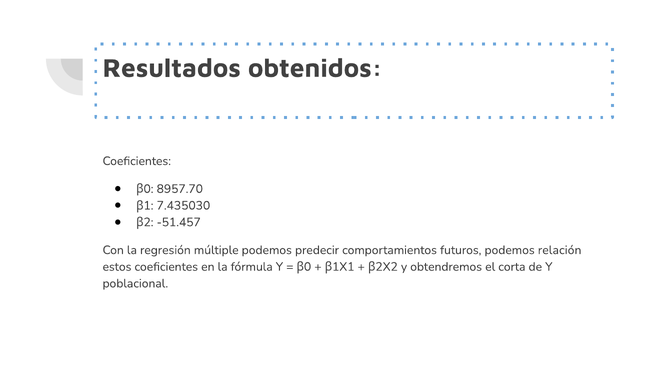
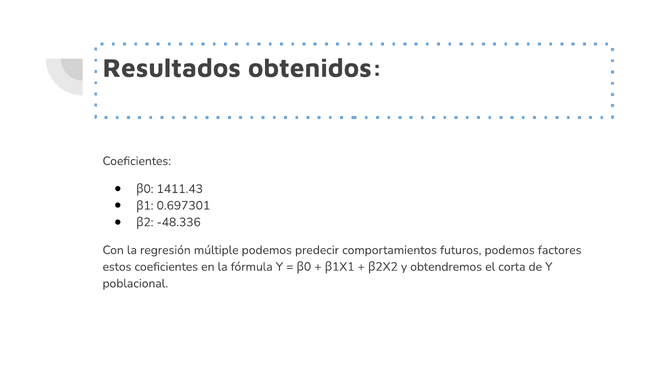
8957.70: 8957.70 -> 1411.43
7.435030: 7.435030 -> 0.697301
-51.457: -51.457 -> -48.336
relación: relación -> factores
